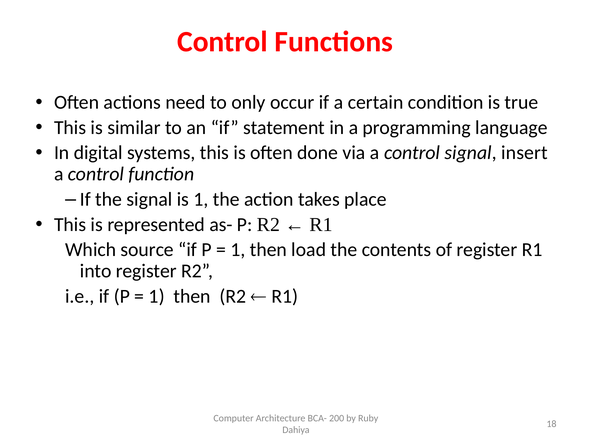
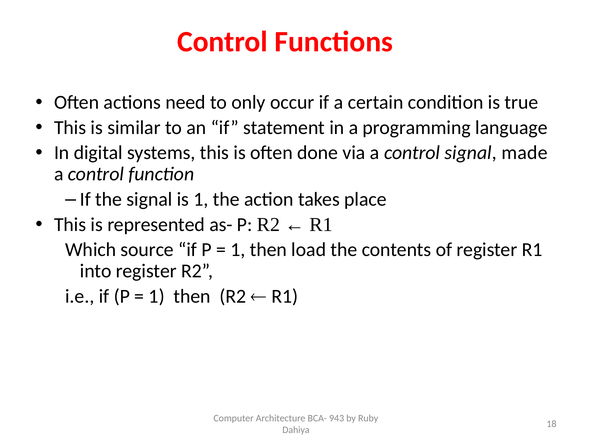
insert: insert -> made
200: 200 -> 943
